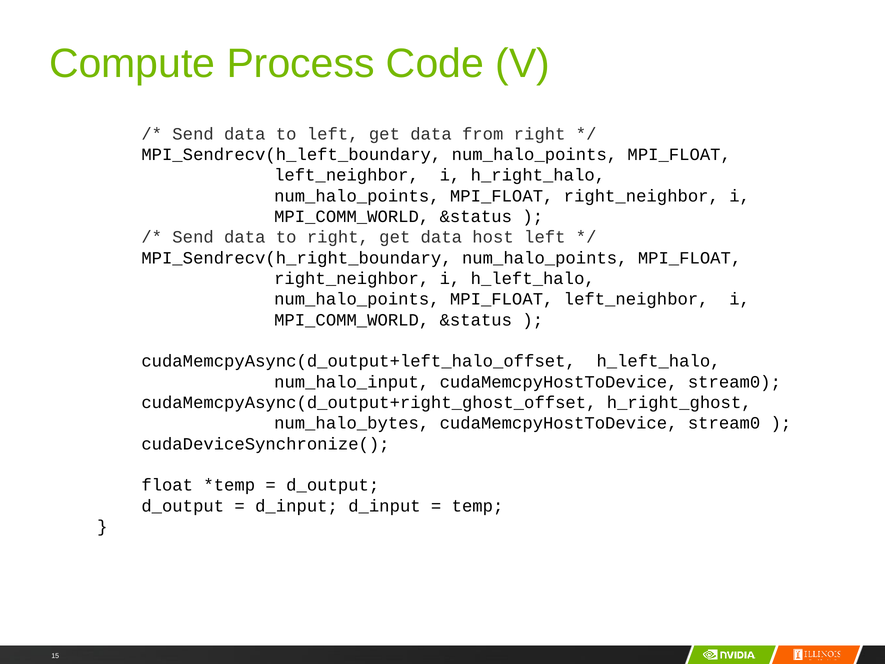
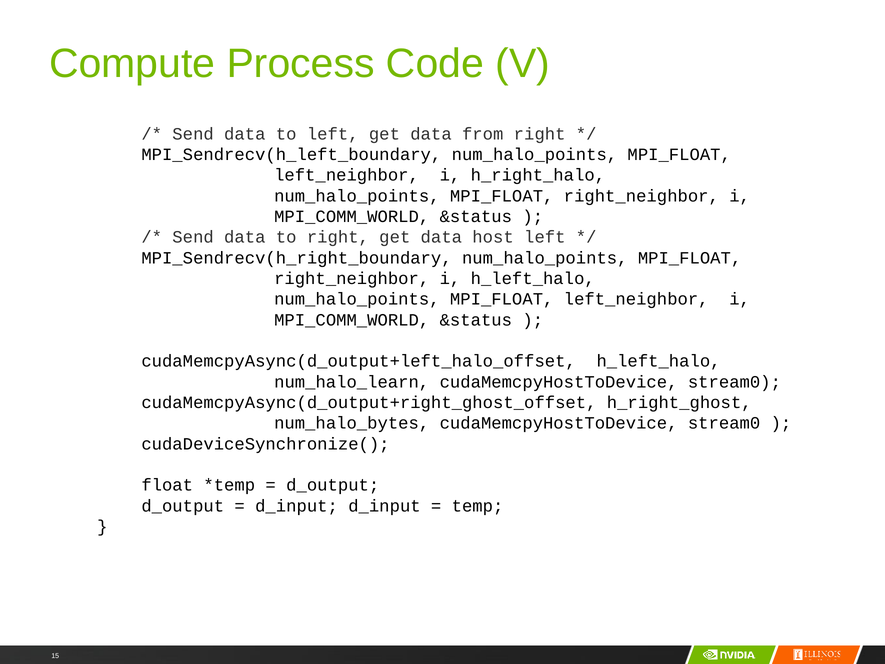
num_halo_input: num_halo_input -> num_halo_learn
